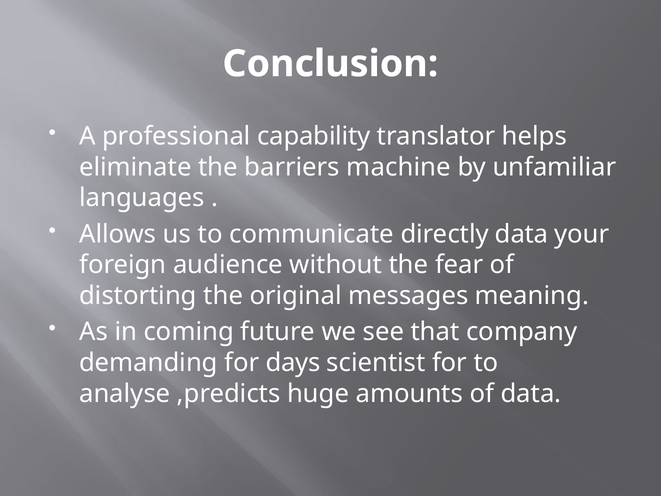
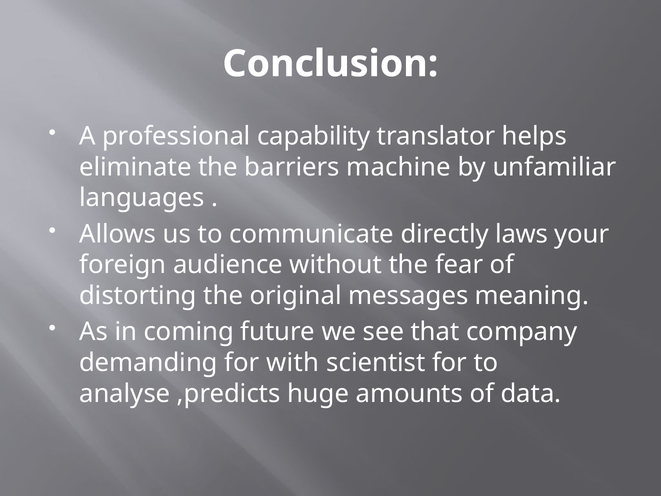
directly data: data -> laws
days: days -> with
